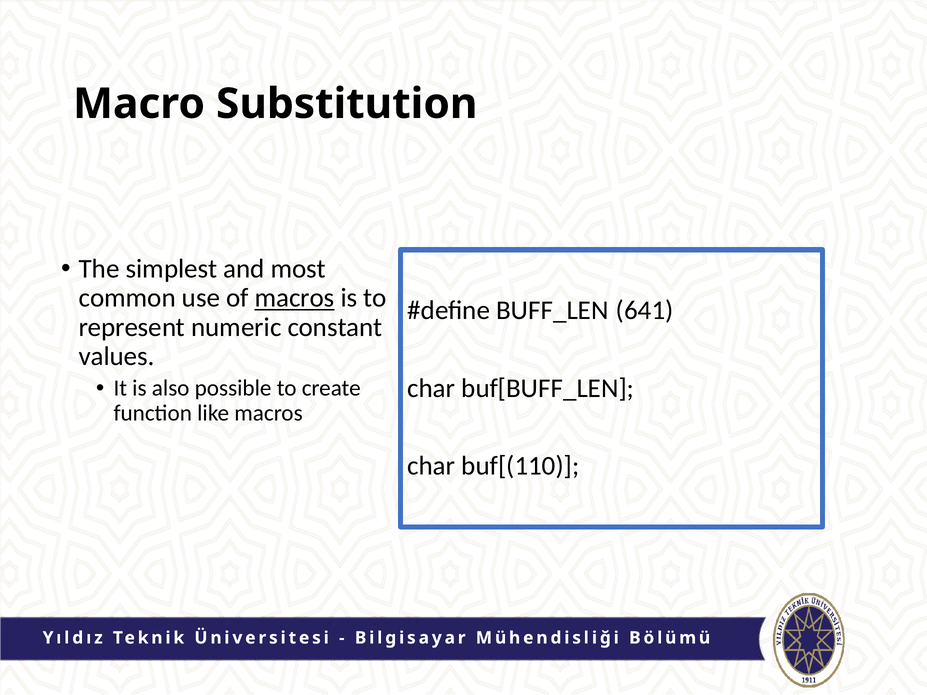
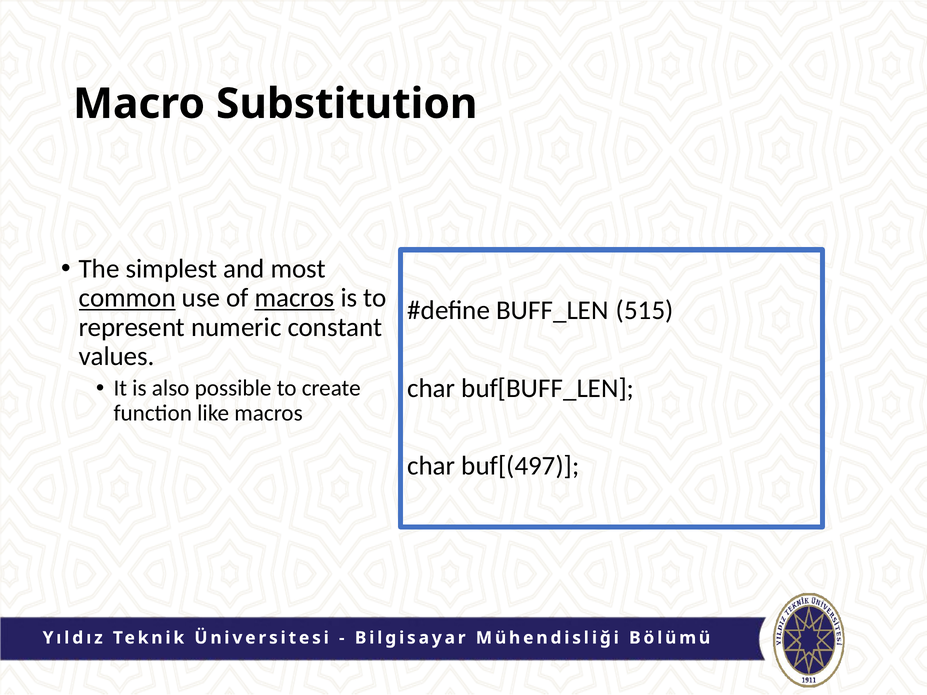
common underline: none -> present
641: 641 -> 515
buf[(110: buf[(110 -> buf[(497
